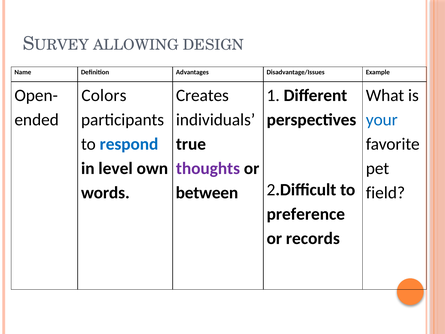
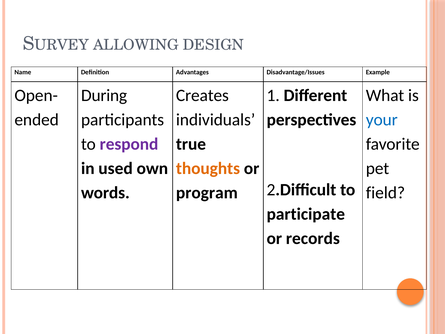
Colors: Colors -> During
respond colour: blue -> purple
level: level -> used
thoughts colour: purple -> orange
between: between -> program
preference: preference -> participate
